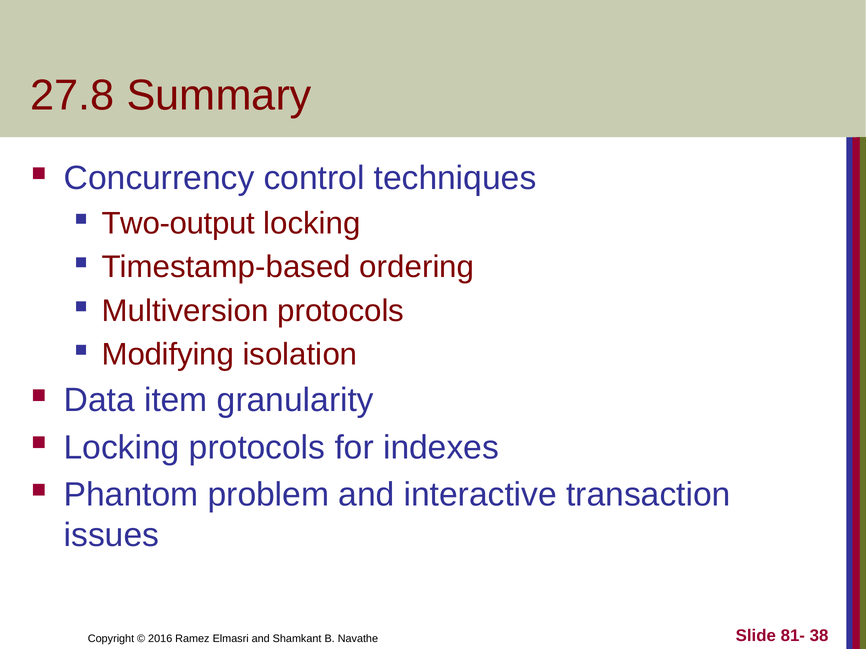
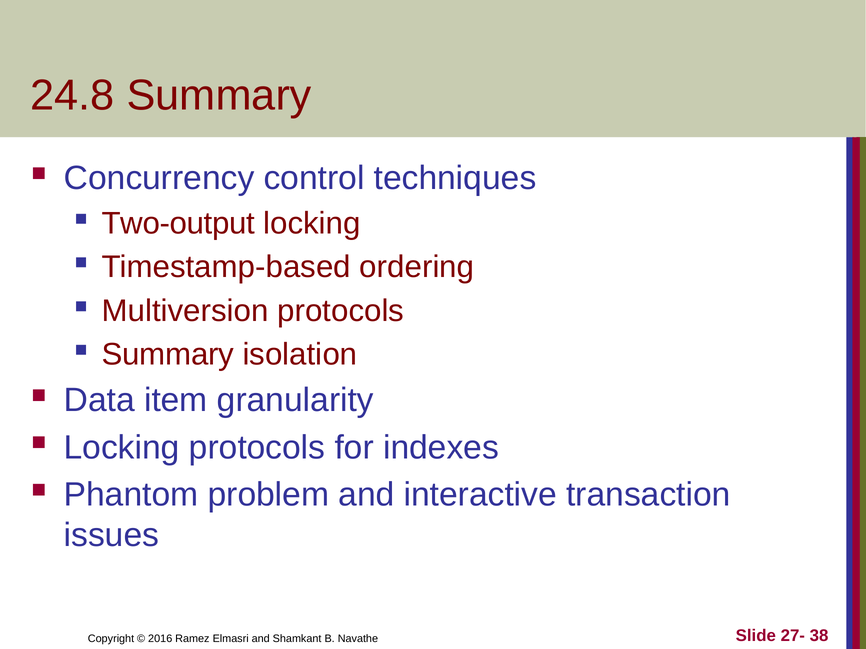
27.8: 27.8 -> 24.8
Modifying at (168, 355): Modifying -> Summary
81-: 81- -> 27-
